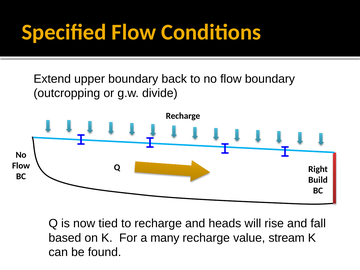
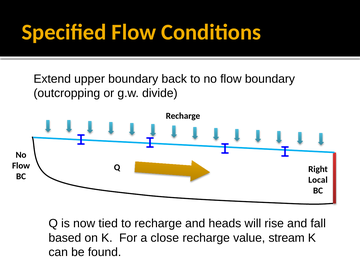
Build: Build -> Local
many: many -> close
